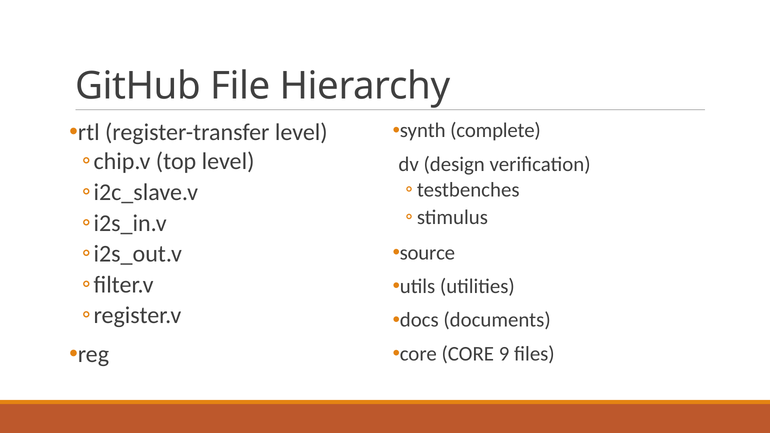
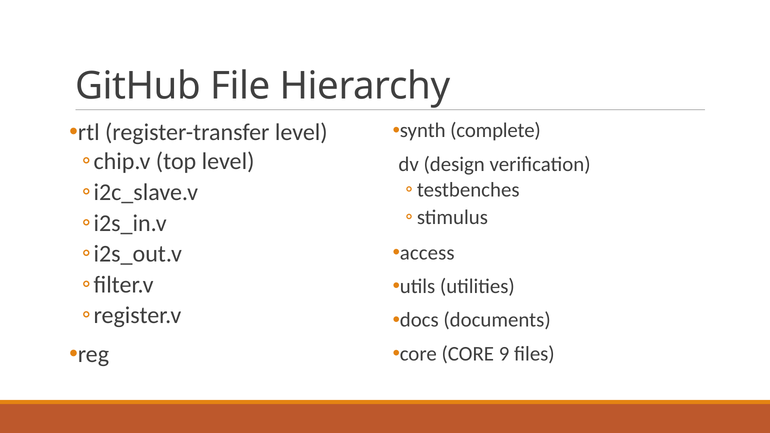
source: source -> access
